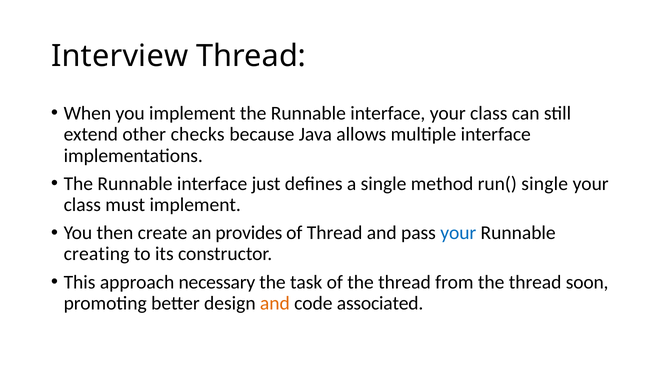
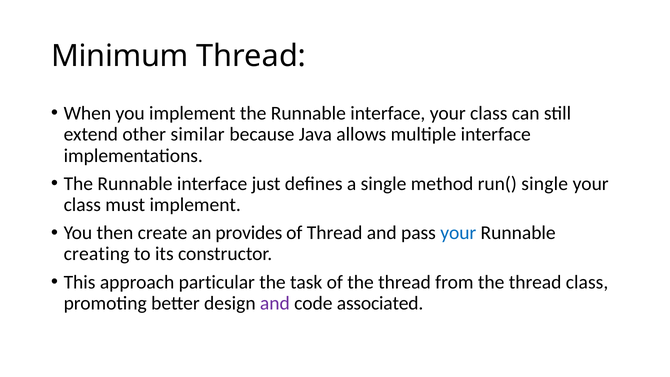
Interview: Interview -> Minimum
checks: checks -> similar
necessary: necessary -> particular
thread soon: soon -> class
and at (275, 303) colour: orange -> purple
